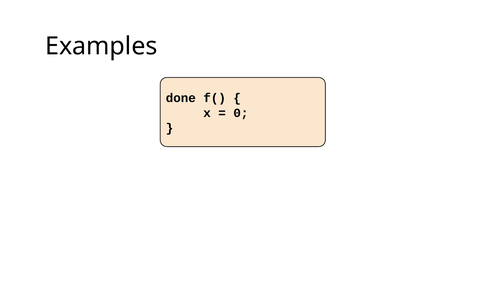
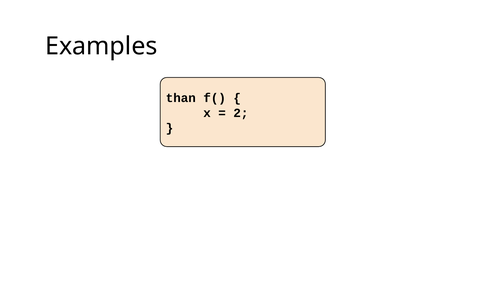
done: done -> than
0: 0 -> 2
